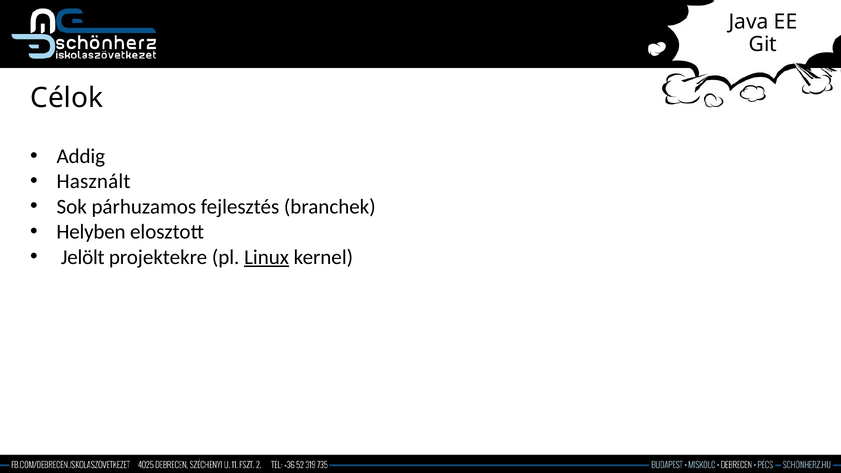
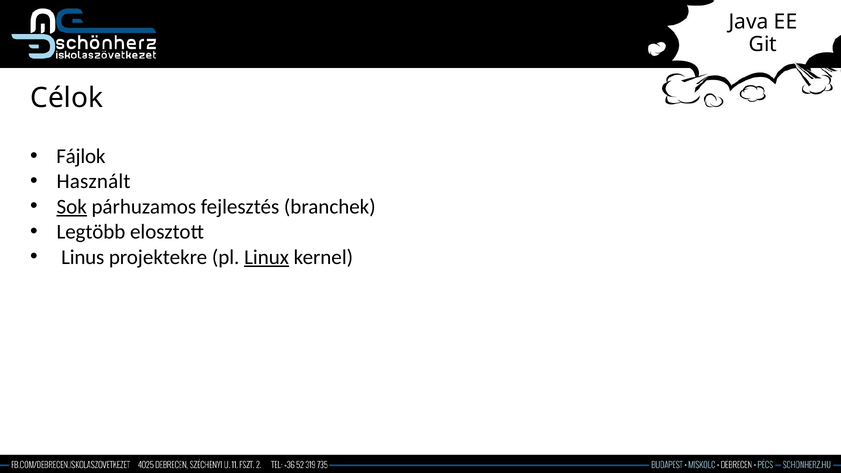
Addig: Addig -> Fájlok
Sok underline: none -> present
Helyben: Helyben -> Legtöbb
Jelölt: Jelölt -> Linus
